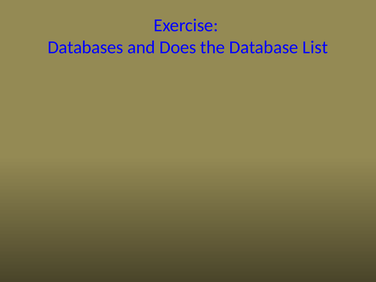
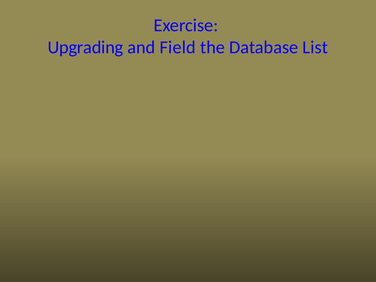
Databases: Databases -> Upgrading
Does: Does -> Field
